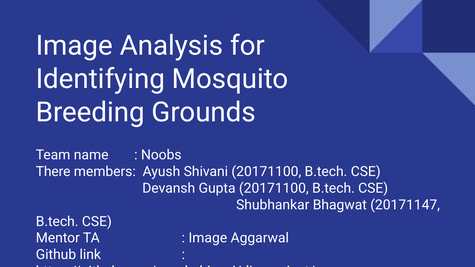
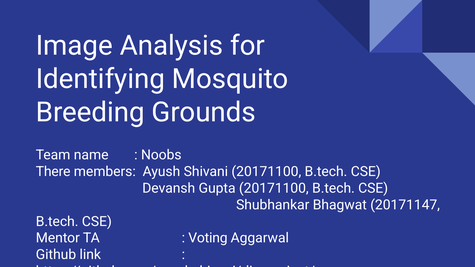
Image at (208, 238): Image -> Voting
